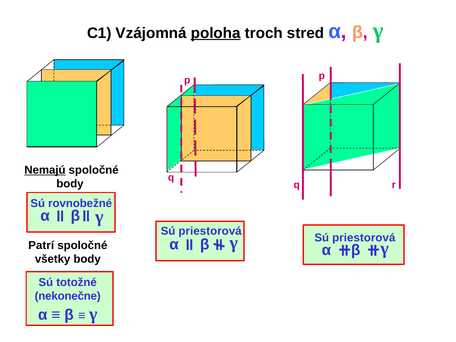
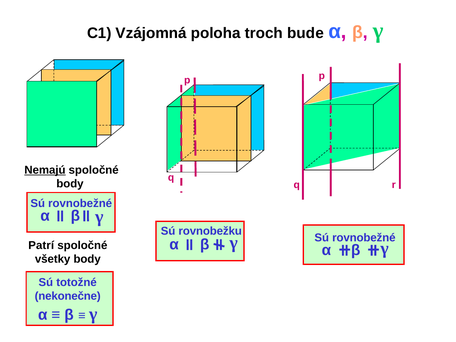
poloha underline: present -> none
stred: stred -> bude
priestorová at (210, 231): priestorová -> rovnobežku
priestorová at (364, 238): priestorová -> rovnobežné
